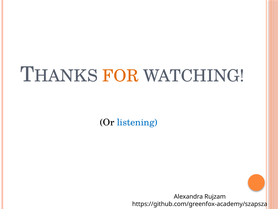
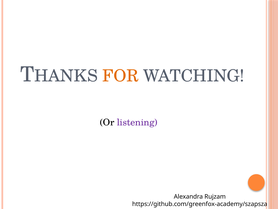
listening colour: blue -> purple
